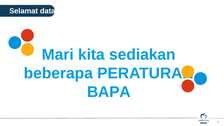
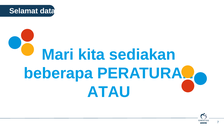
BAPA: BAPA -> ATAU
